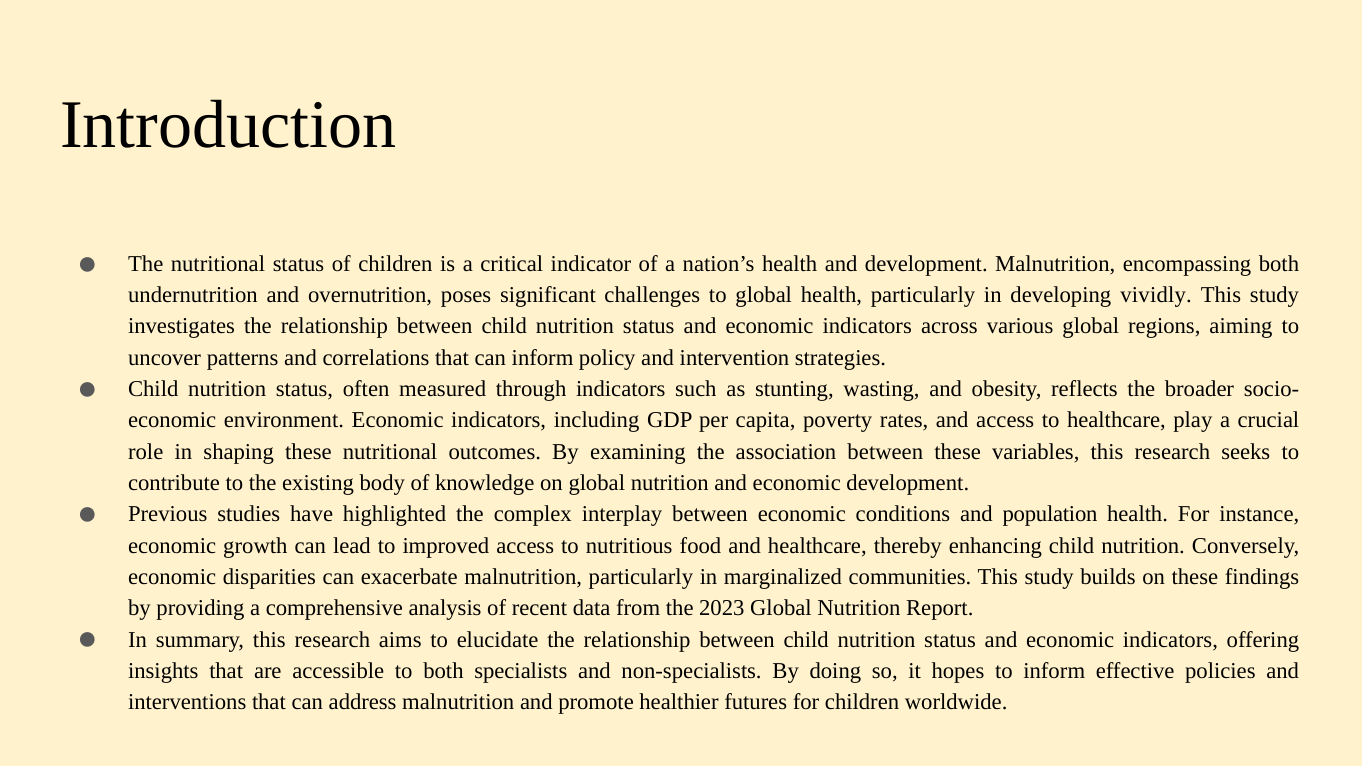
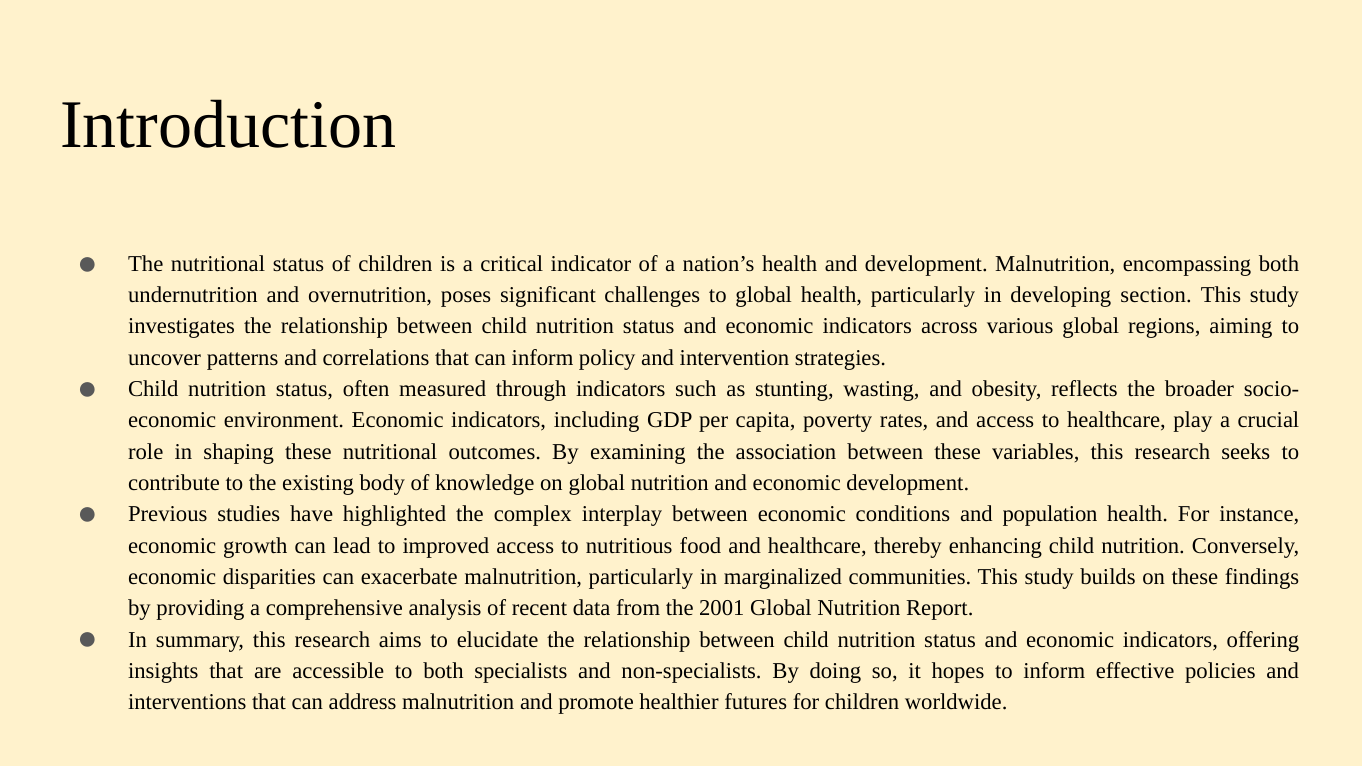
vividly: vividly -> section
2023: 2023 -> 2001
